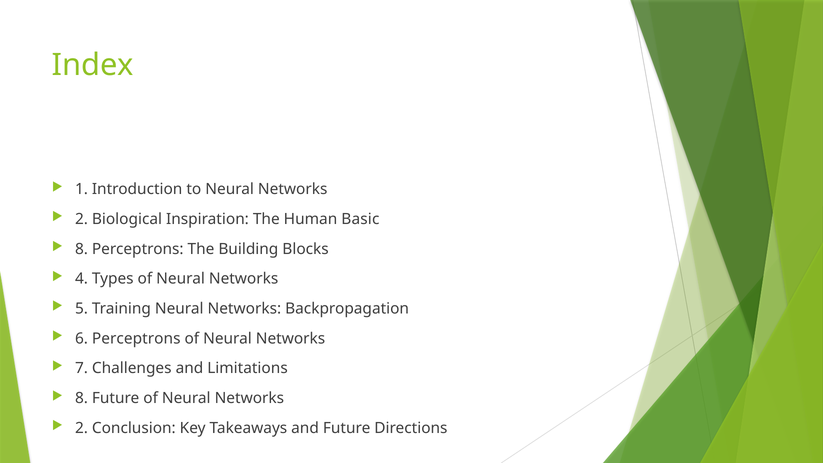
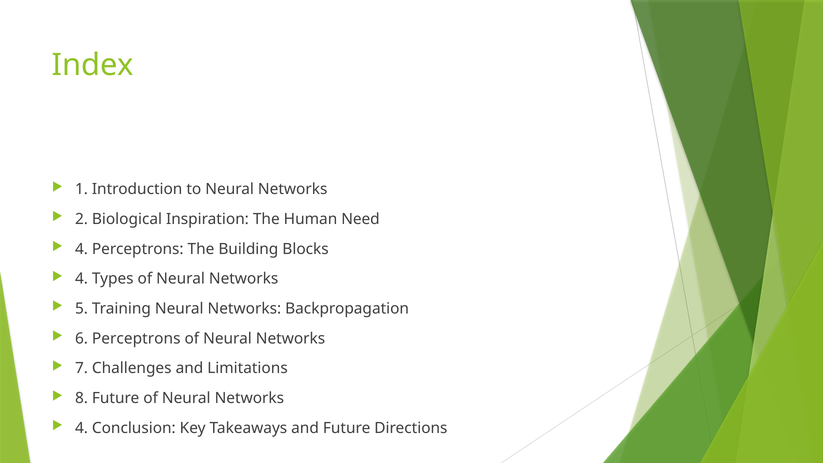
Basic: Basic -> Need
8 at (82, 249): 8 -> 4
2 at (82, 428): 2 -> 4
